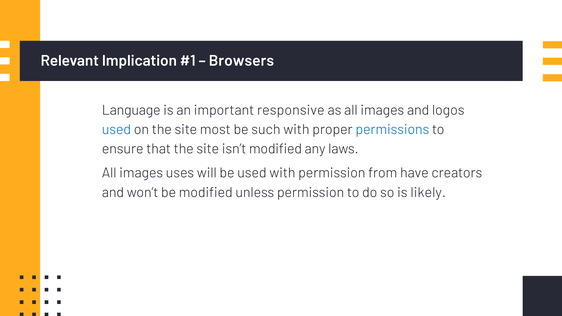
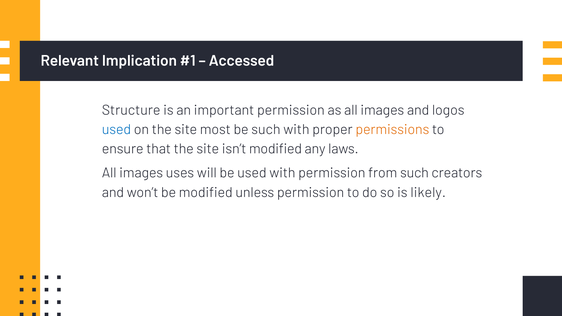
Browsers: Browsers -> Accessed
Language: Language -> Structure
important responsive: responsive -> permission
permissions colour: blue -> orange
from have: have -> such
